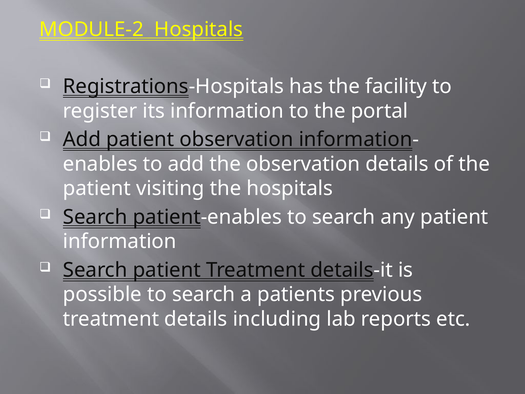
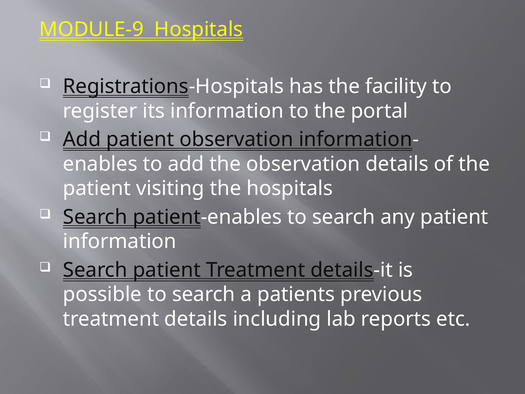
MODULE-2: MODULE-2 -> MODULE-9
